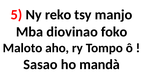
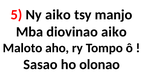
Ny reko: reko -> aiko
diovinao foko: foko -> aiko
mandà: mandà -> olonao
